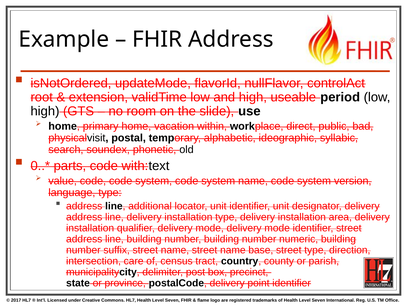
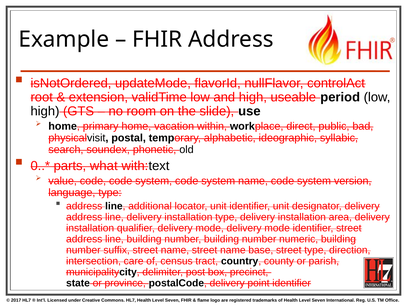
parts code: code -> what
